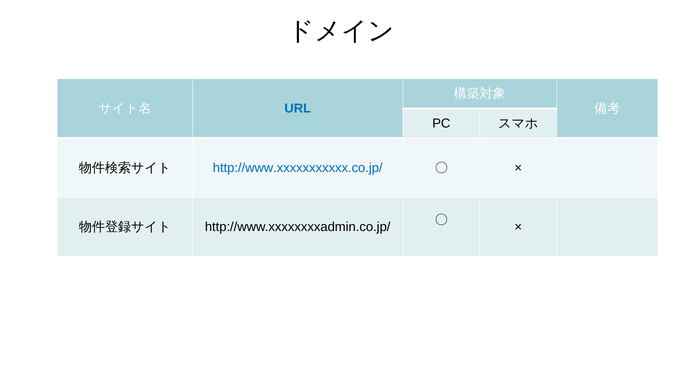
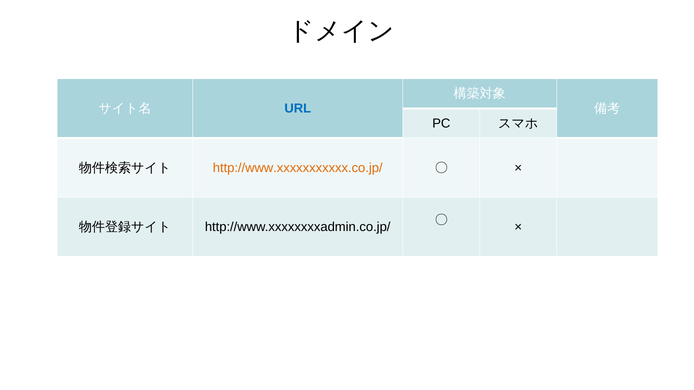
http://www.xxxxxxxxxxx.co.jp/ colour: blue -> orange
